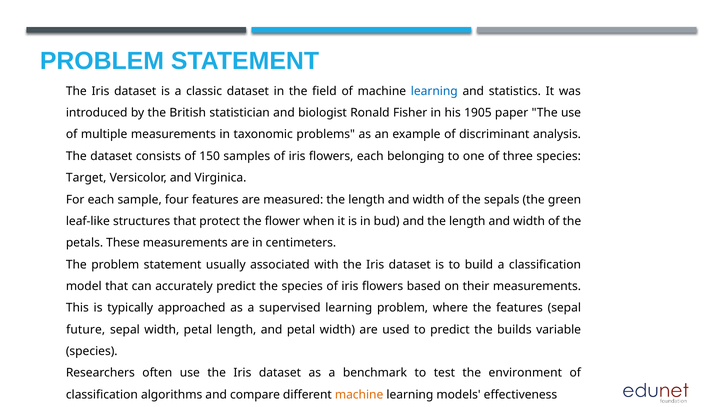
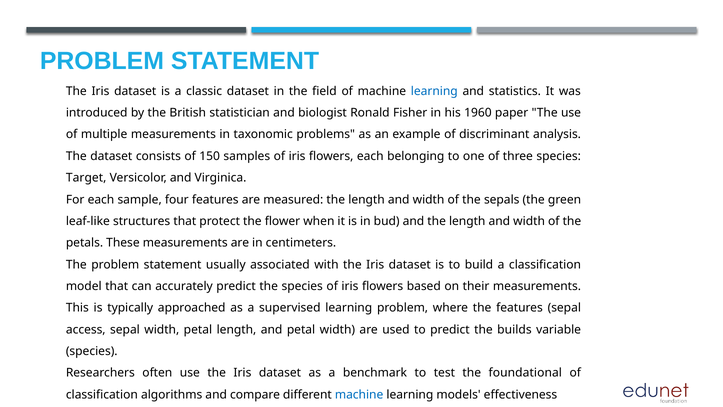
1905: 1905 -> 1960
future: future -> access
environment: environment -> foundational
machine at (359, 394) colour: orange -> blue
